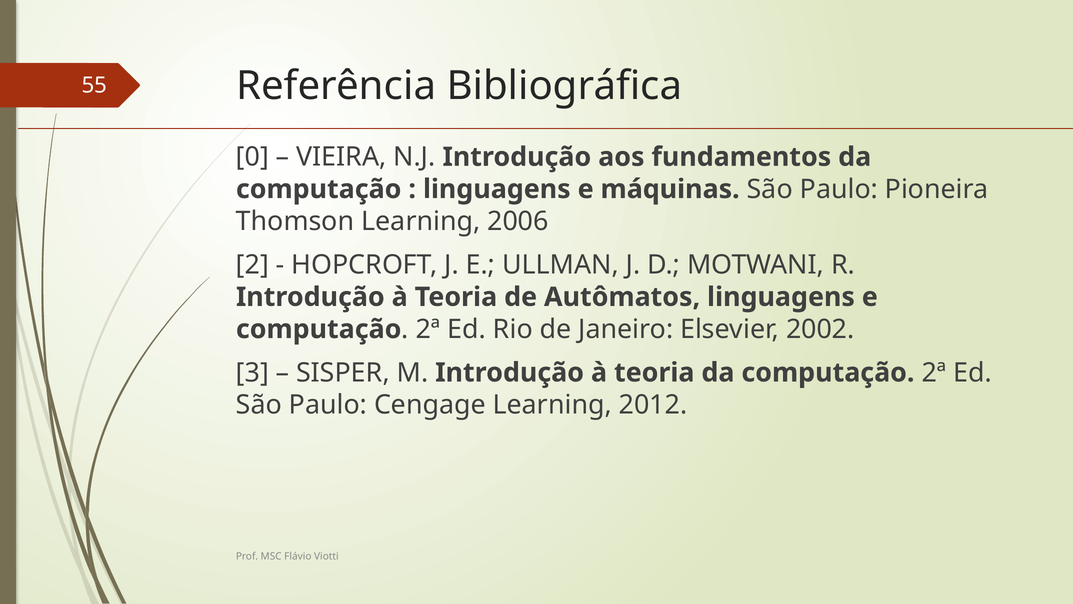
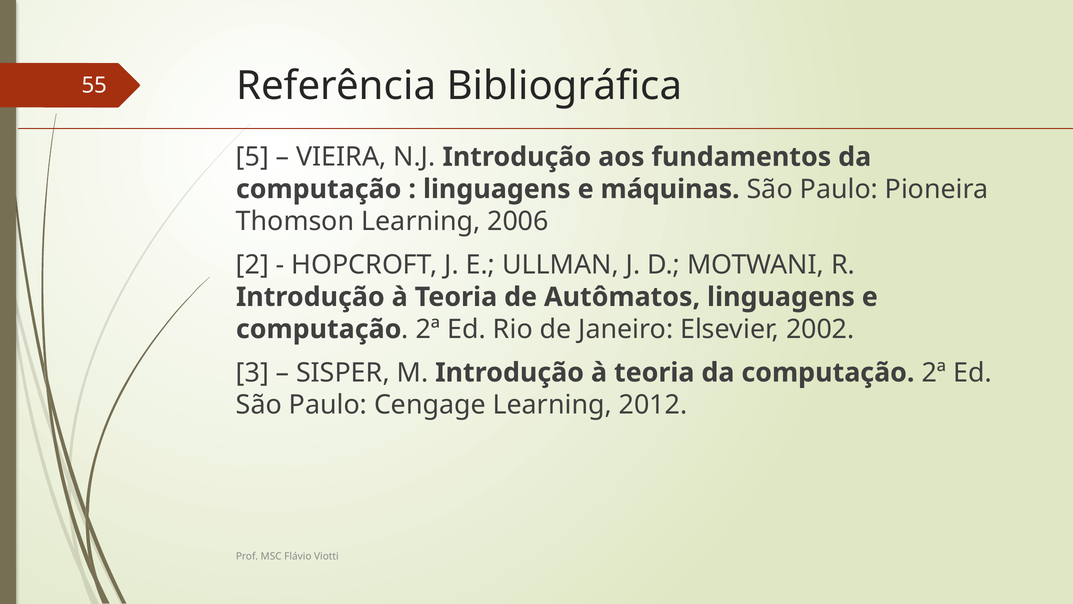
0: 0 -> 5
